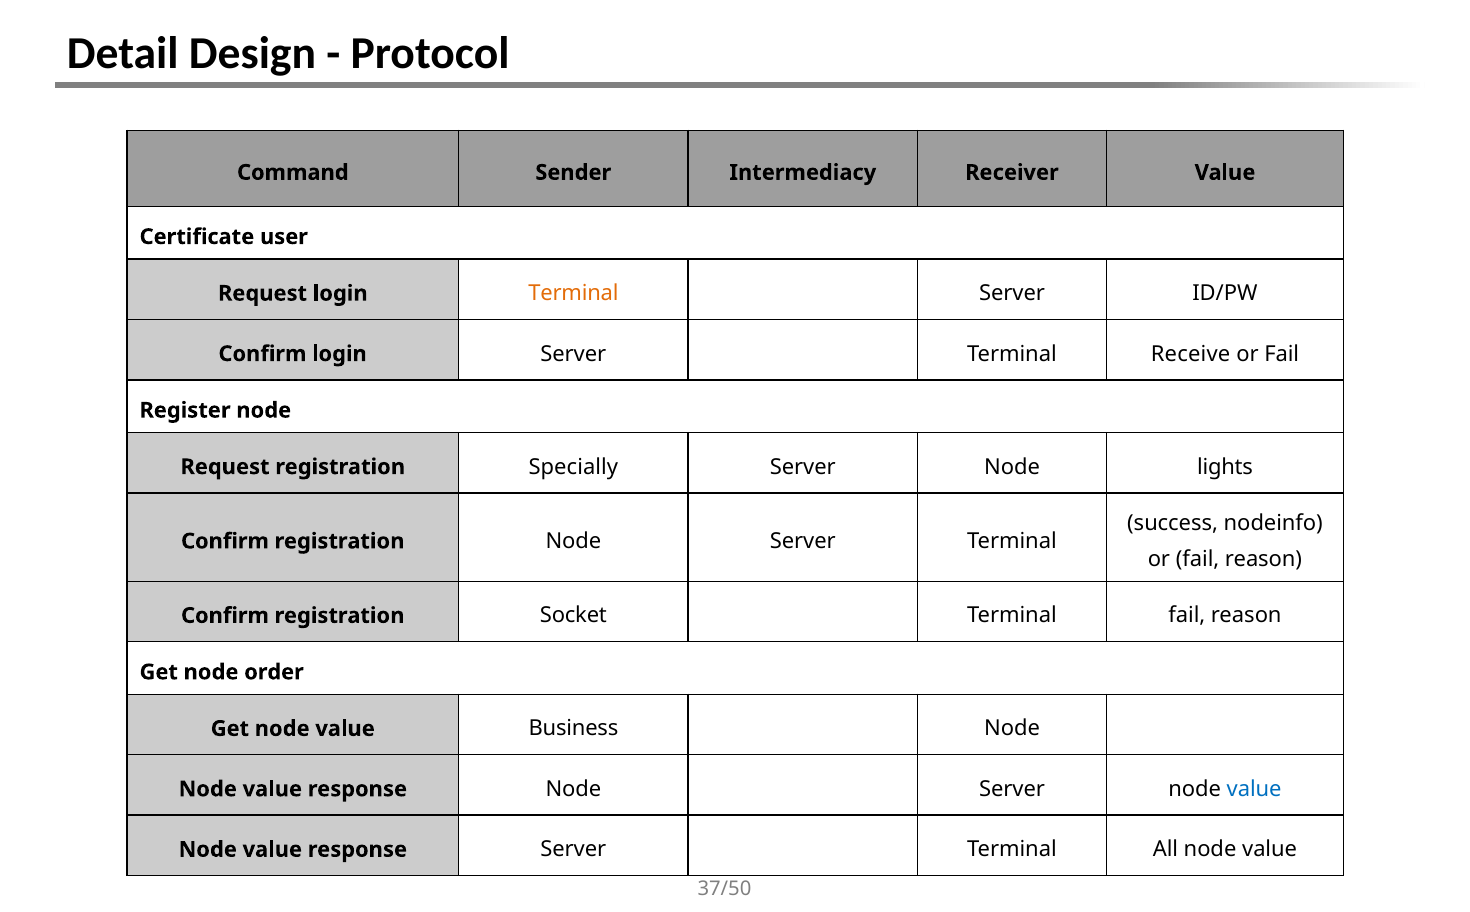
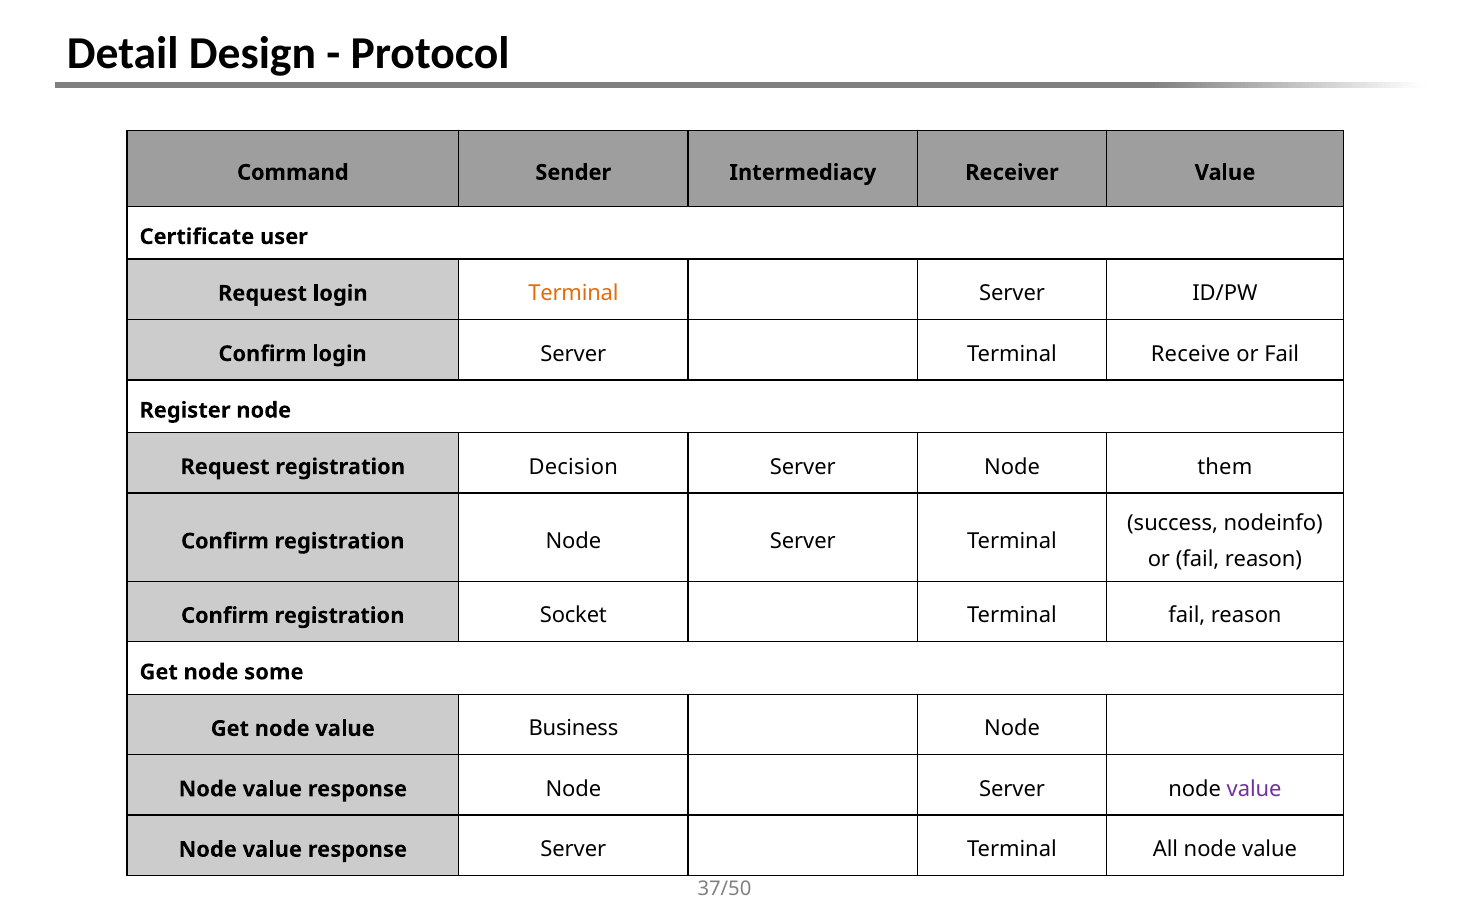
Specially: Specially -> Decision
lights: lights -> them
order: order -> some
value at (1254, 789) colour: blue -> purple
